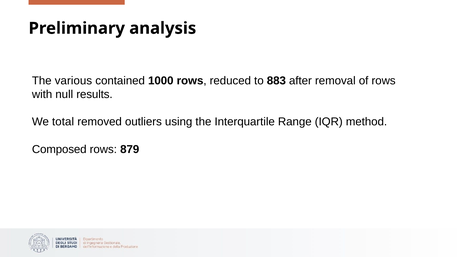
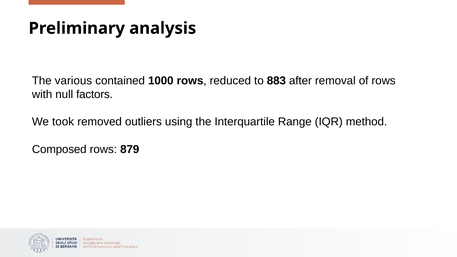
results: results -> factors
total: total -> took
